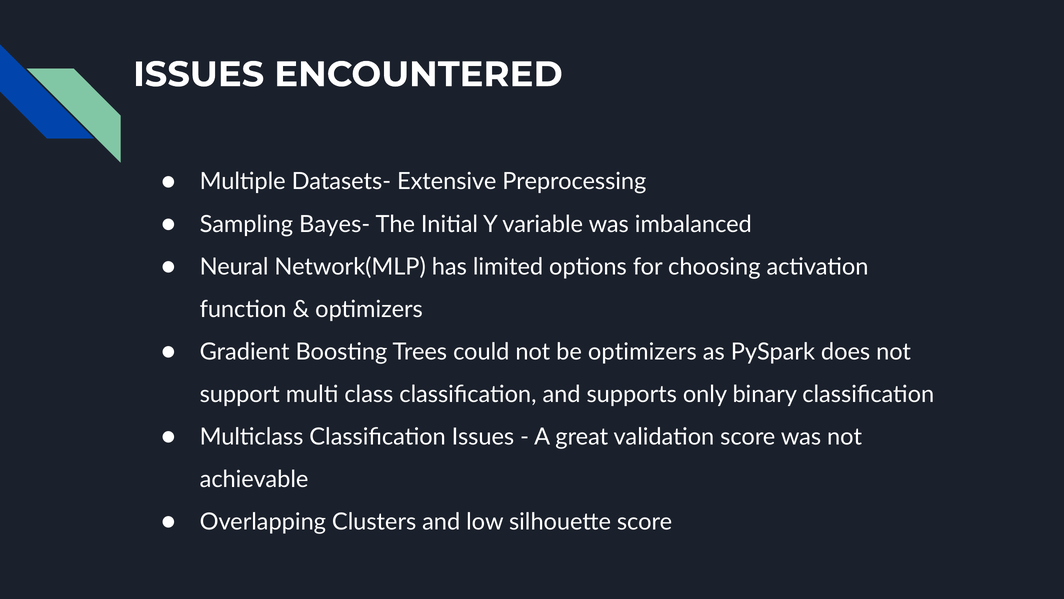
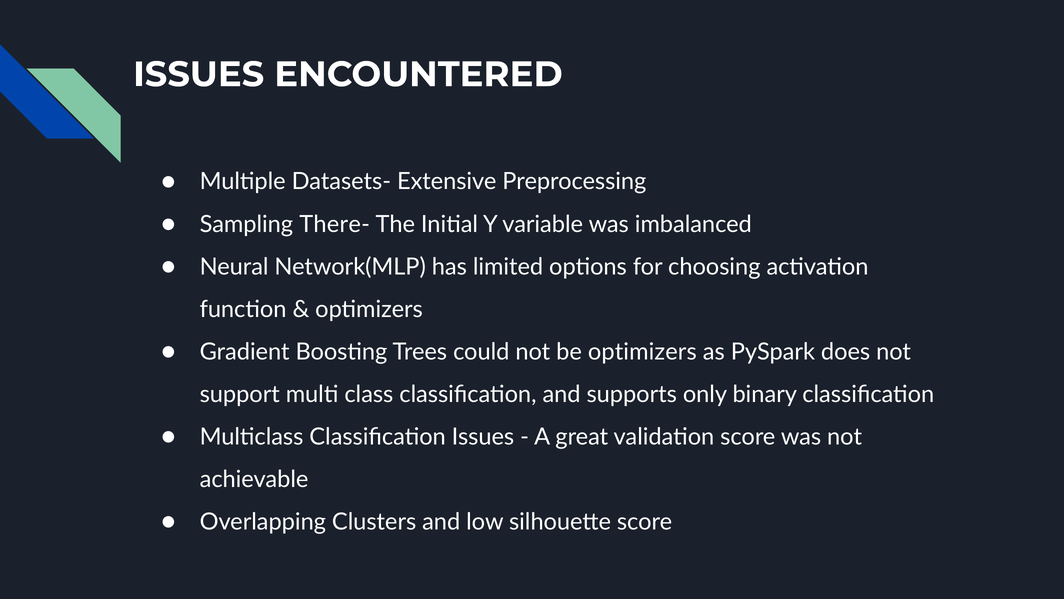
Bayes-: Bayes- -> There-
